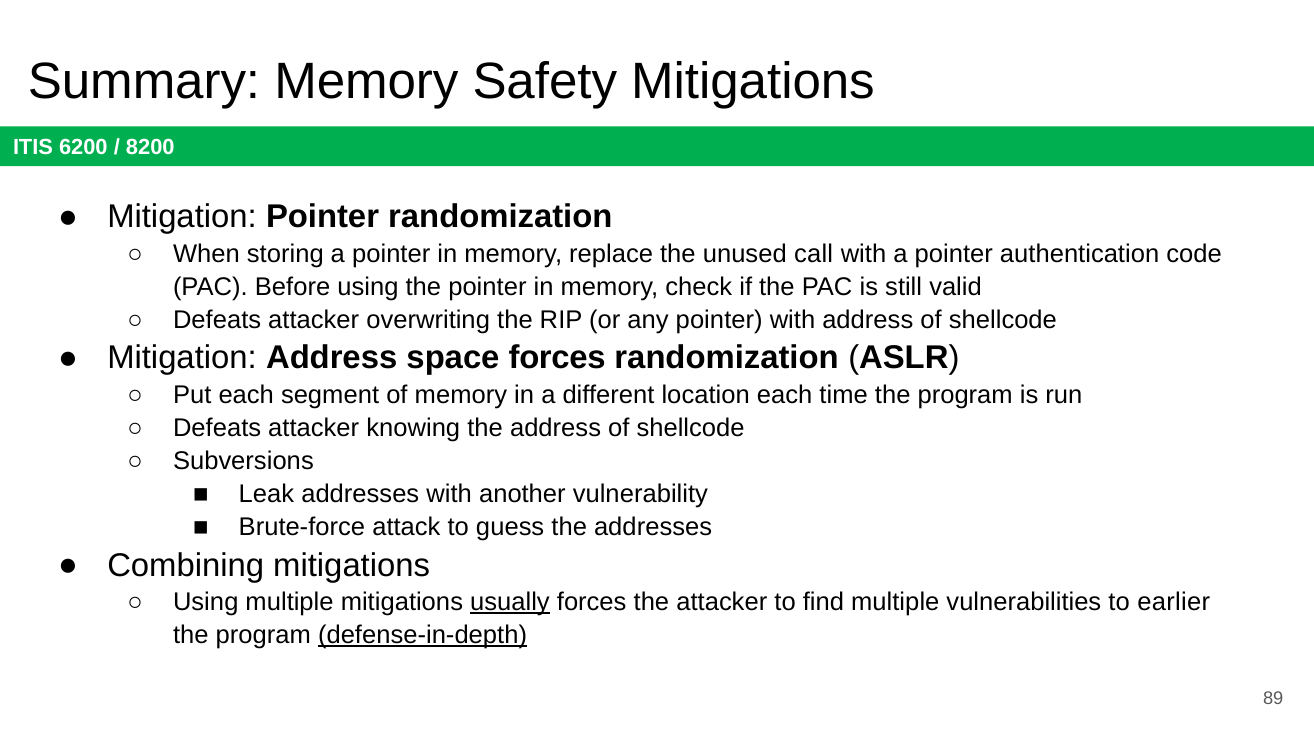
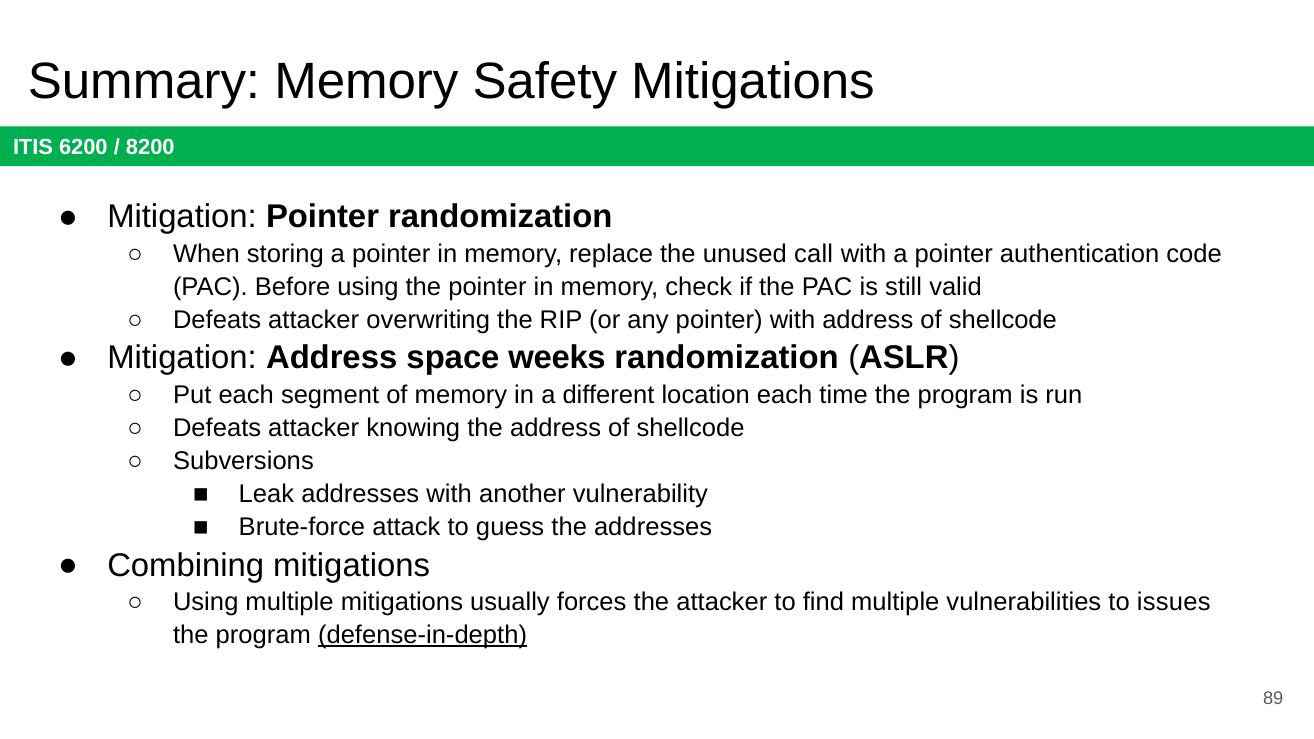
space forces: forces -> weeks
usually underline: present -> none
earlier: earlier -> issues
